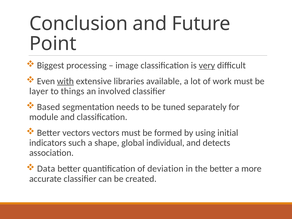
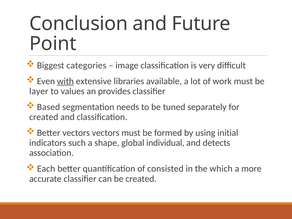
processing: processing -> categories
very underline: present -> none
things: things -> values
involved: involved -> provides
module at (44, 117): module -> created
Data: Data -> Each
deviation: deviation -> consisted
the better: better -> which
